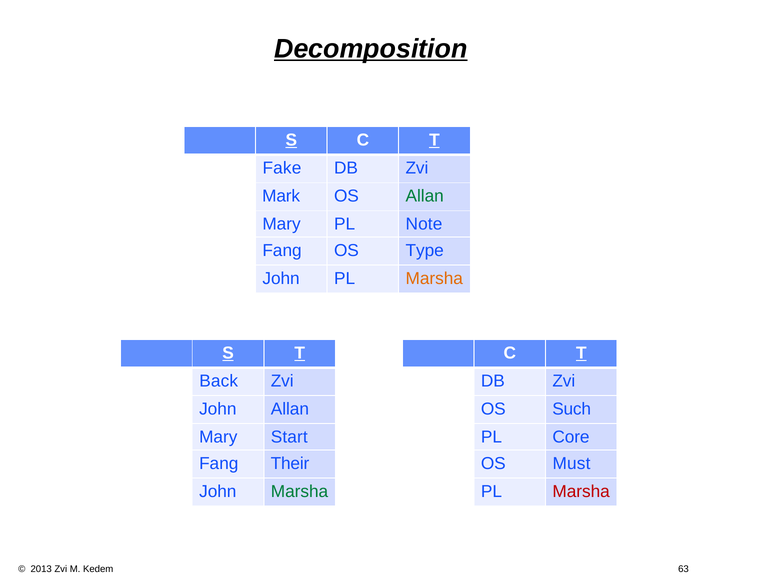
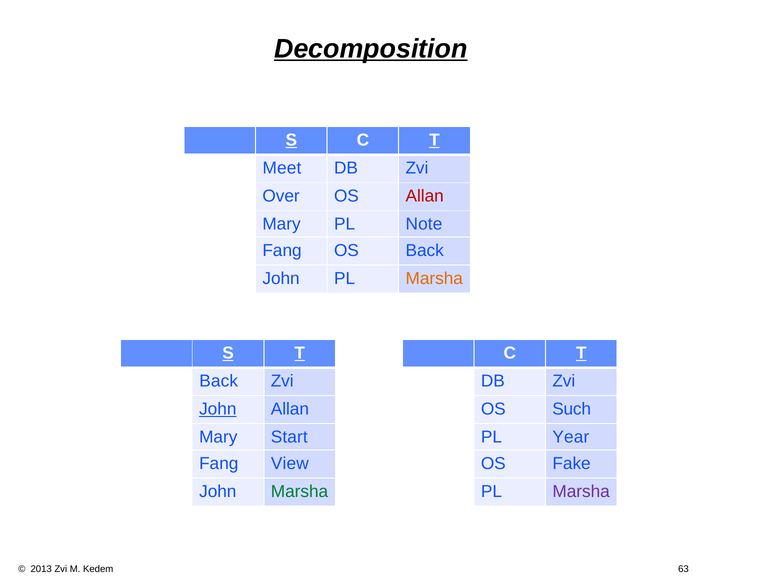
Fake: Fake -> Meet
Mark: Mark -> Over
Allan at (425, 196) colour: green -> red
OS Type: Type -> Back
John at (218, 409) underline: none -> present
Core: Core -> Year
Their: Their -> View
Must: Must -> Fake
Marsha at (581, 491) colour: red -> purple
